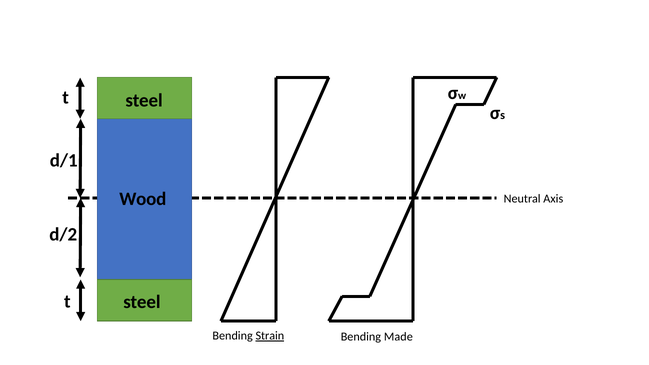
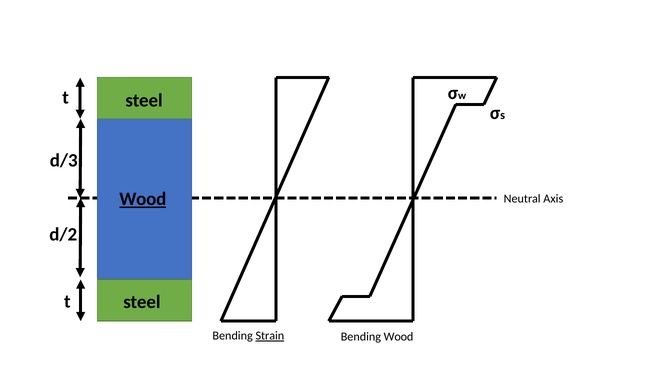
d/1: d/1 -> d/3
Wood at (143, 199) underline: none -> present
Bending Made: Made -> Wood
